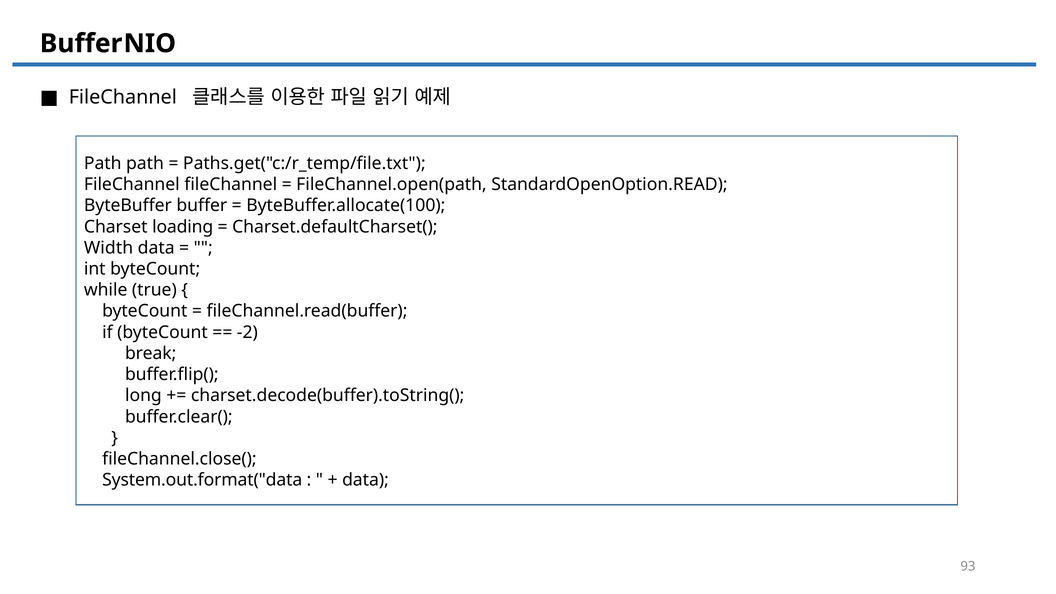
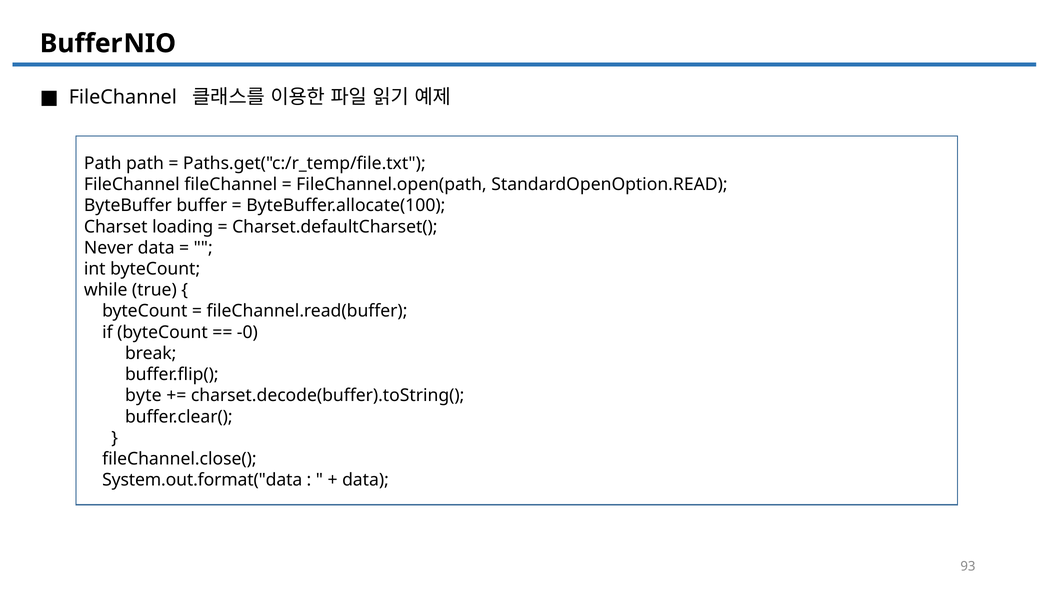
Width: Width -> Never
-2: -2 -> -0
long: long -> byte
